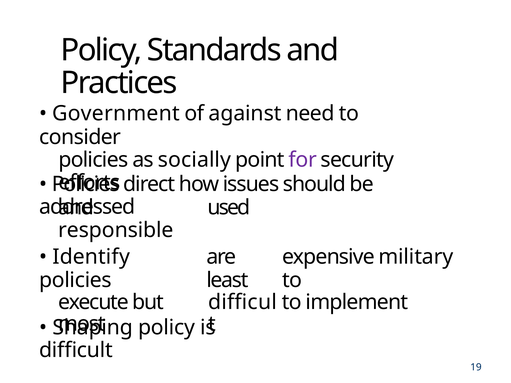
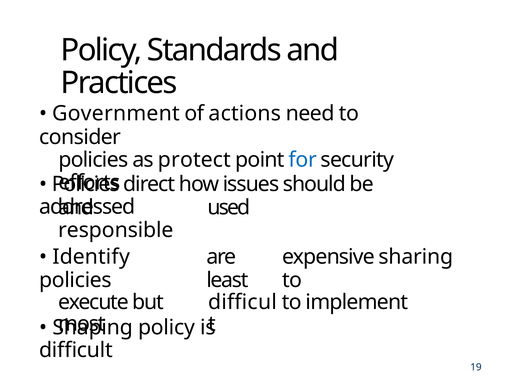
against: against -> actions
socially: socially -> protect
for colour: purple -> blue
military: military -> sharing
